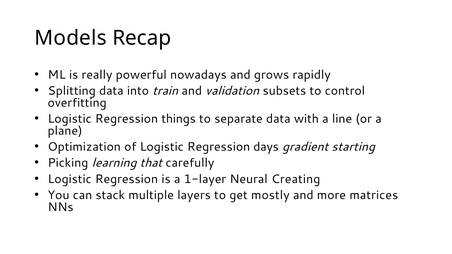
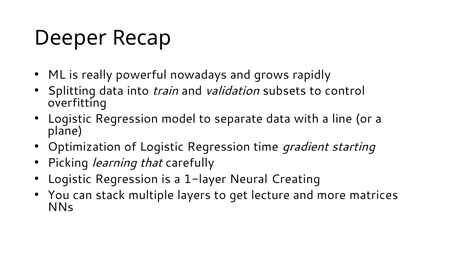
Models: Models -> Deeper
things: things -> model
days: days -> time
mostly: mostly -> lecture
